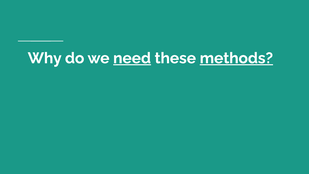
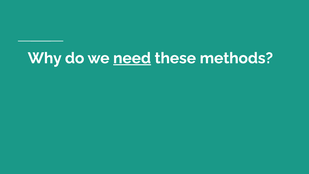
methods underline: present -> none
